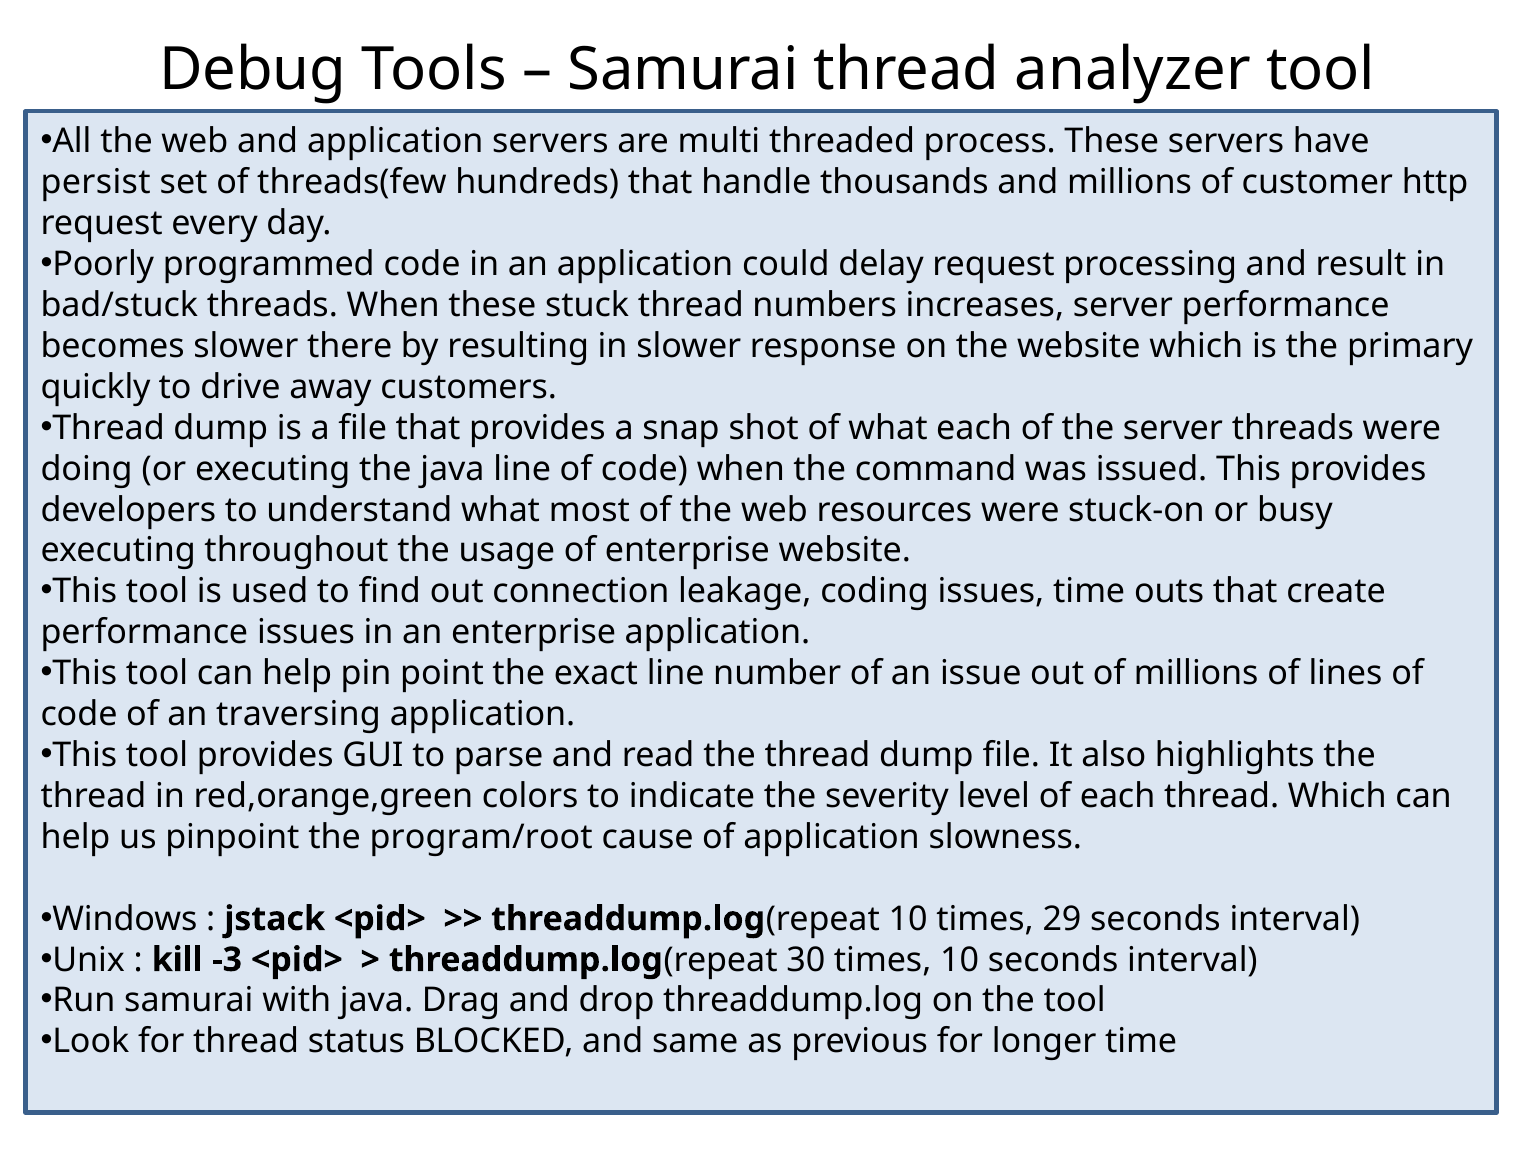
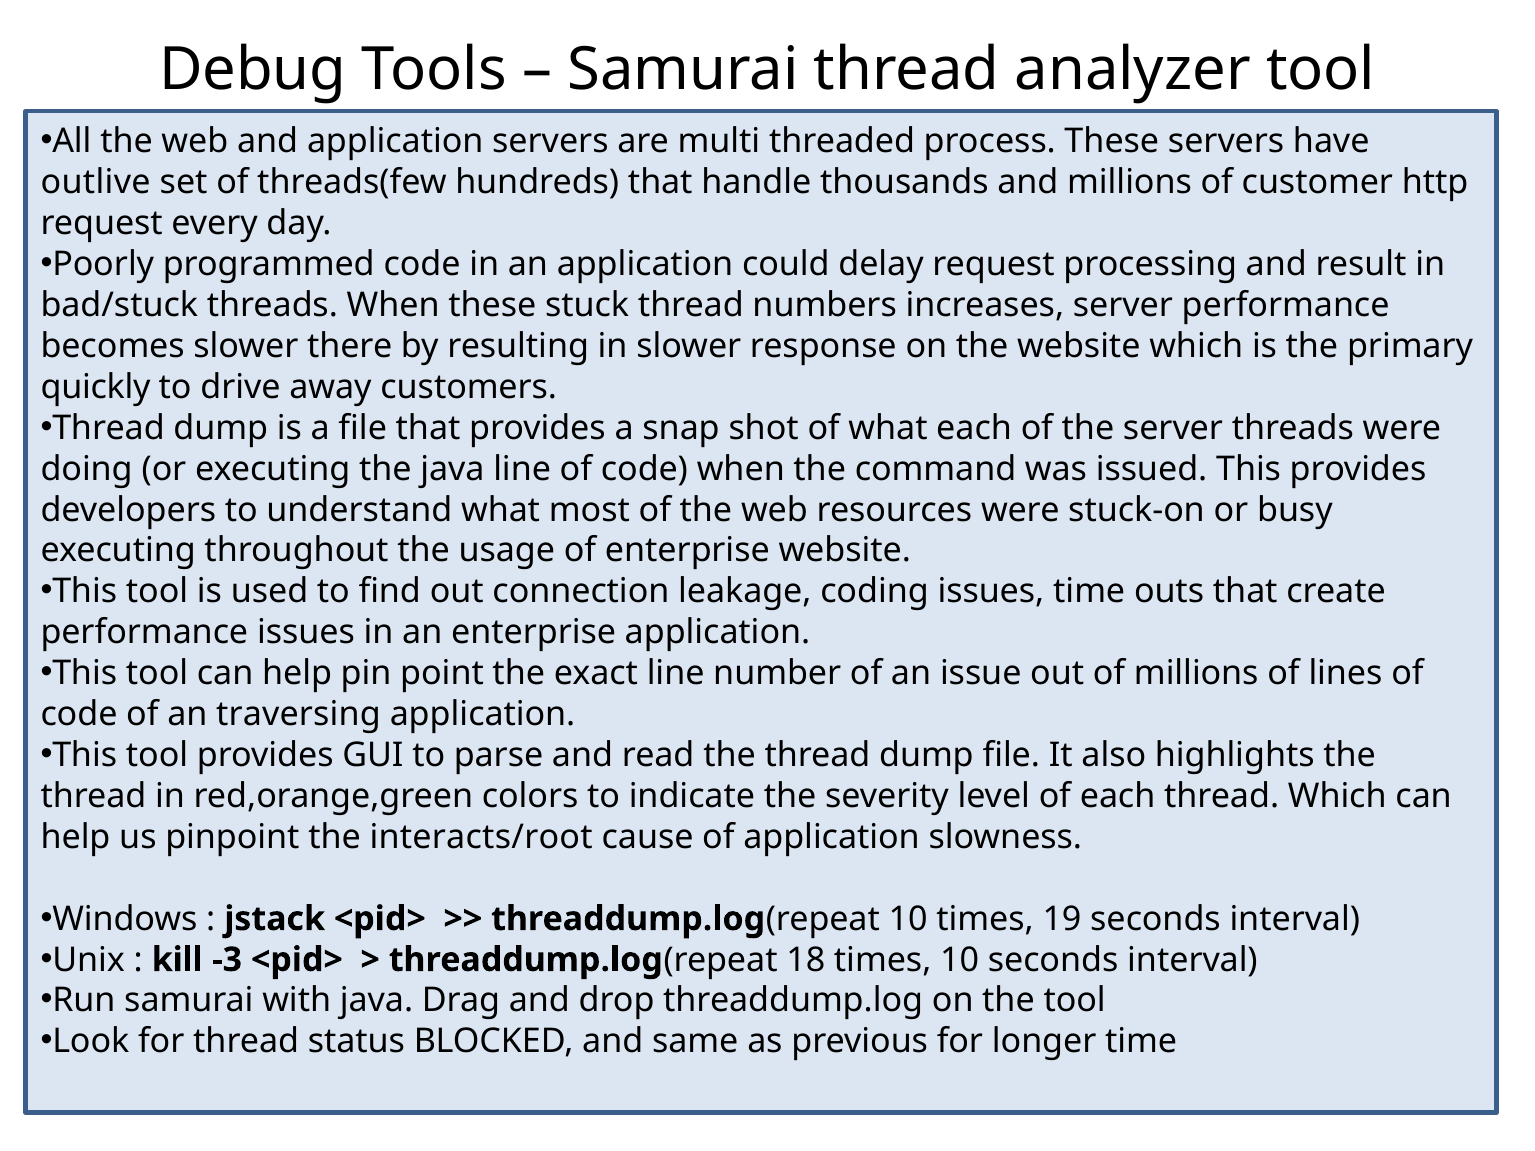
persist: persist -> outlive
program/root: program/root -> interacts/root
29: 29 -> 19
30: 30 -> 18
